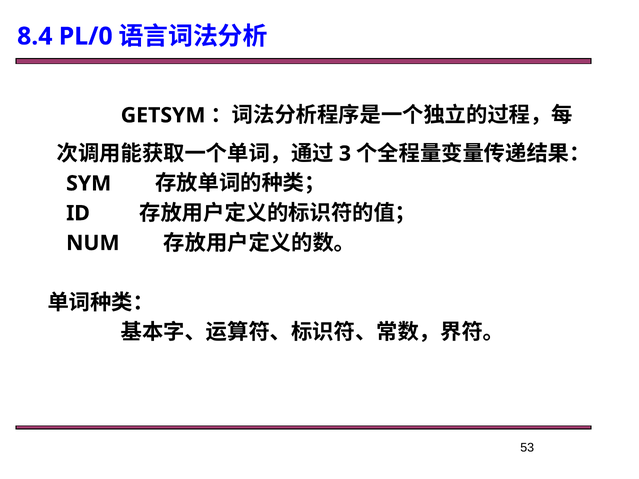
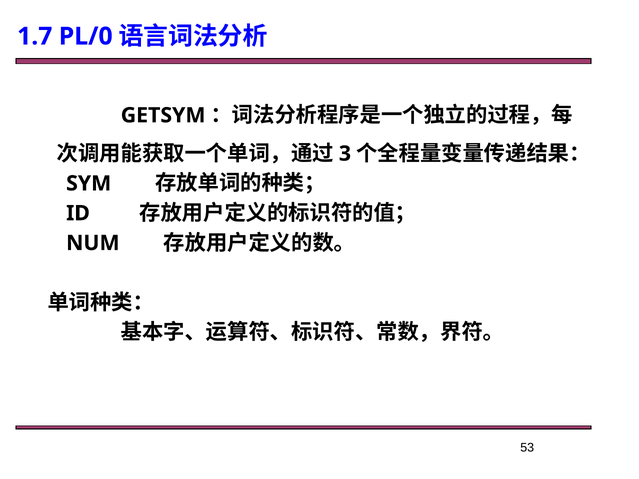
8.4: 8.4 -> 1.7
